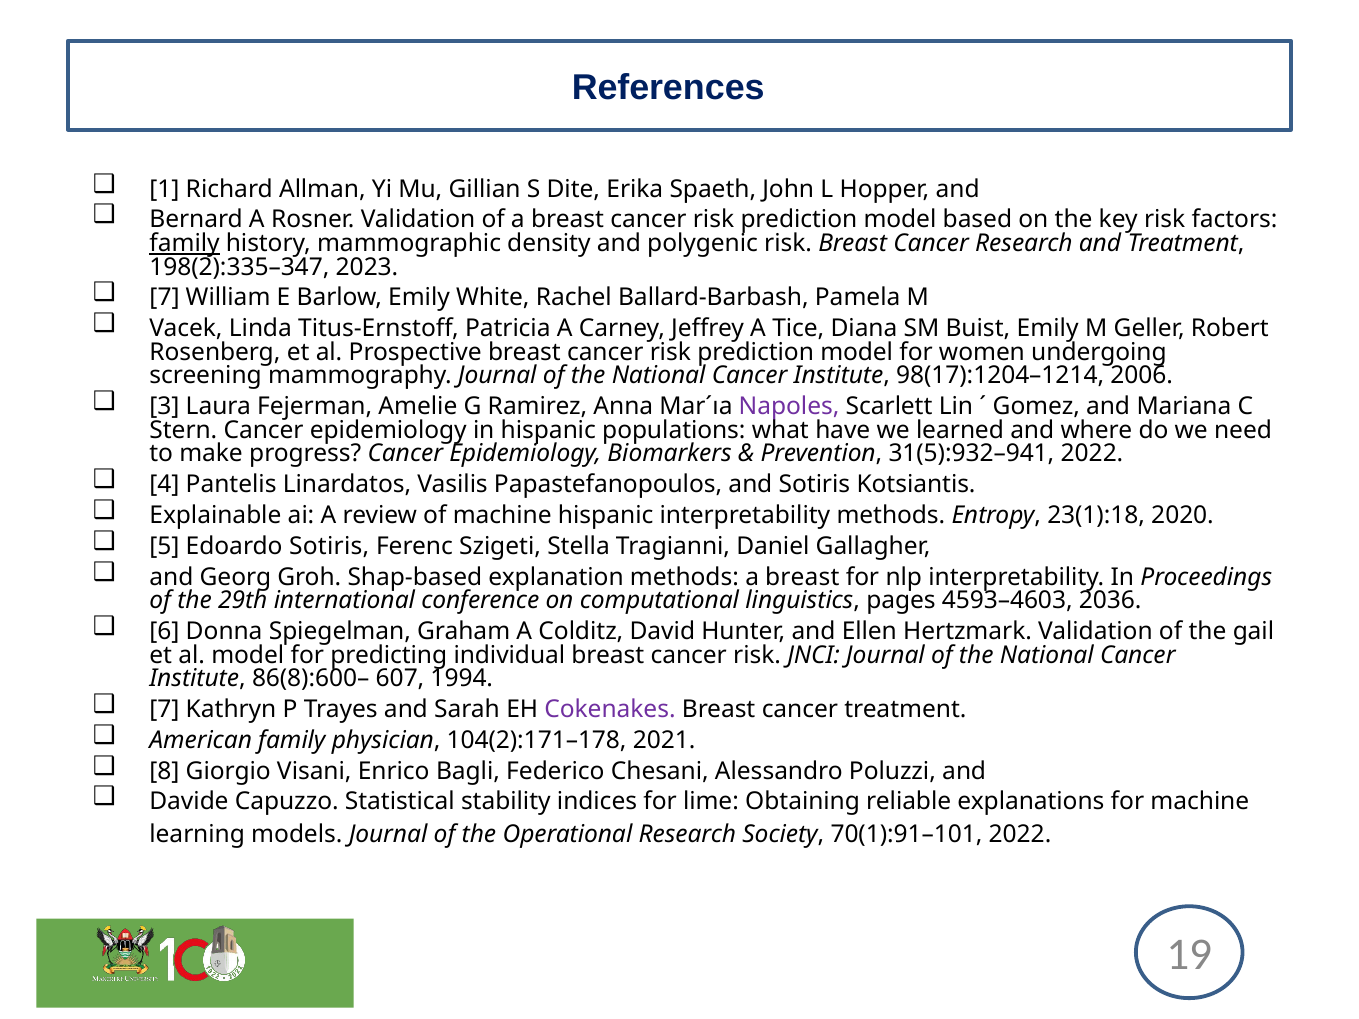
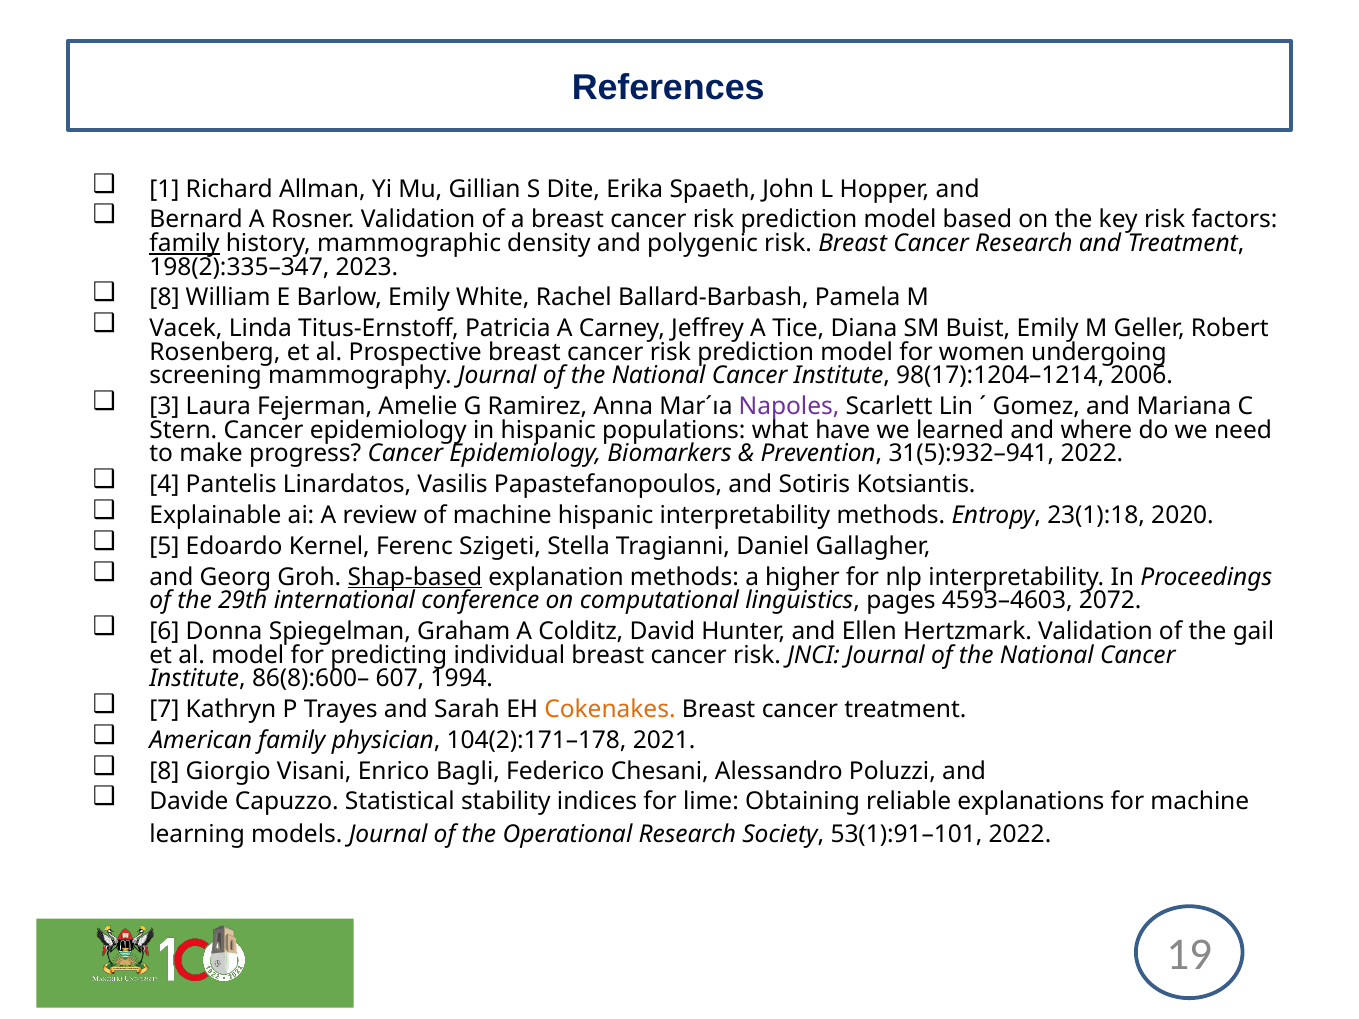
7 at (165, 298): 7 -> 8
Edoardo Sotiris: Sotiris -> Kernel
Shap-based underline: none -> present
methods a breast: breast -> higher
2036: 2036 -> 2072
Cokenakes colour: purple -> orange
70(1):91–101: 70(1):91–101 -> 53(1):91–101
